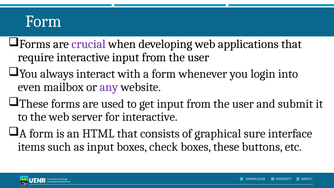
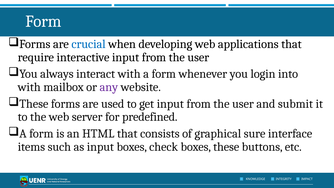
crucial colour: purple -> blue
even at (29, 87): even -> with
for interactive: interactive -> predefined
